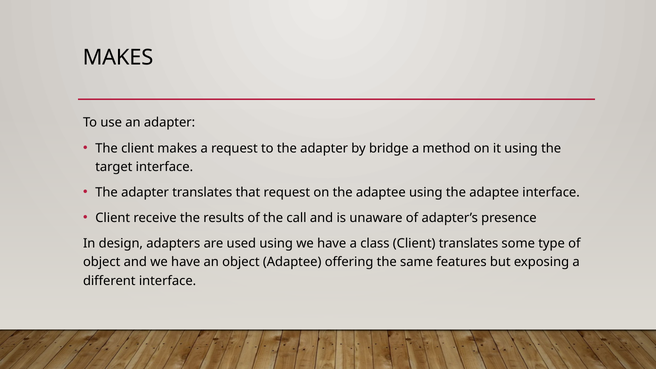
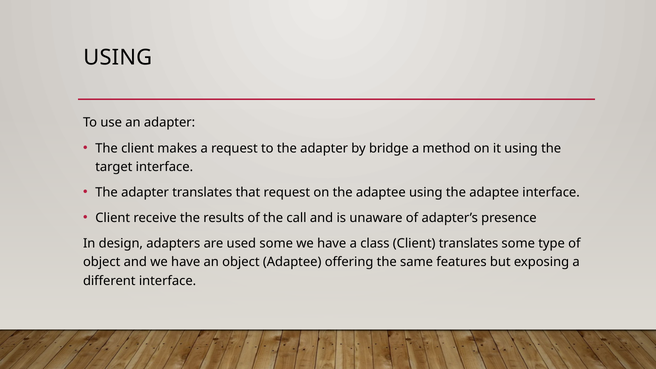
MAKES at (118, 57): MAKES -> USING
used using: using -> some
